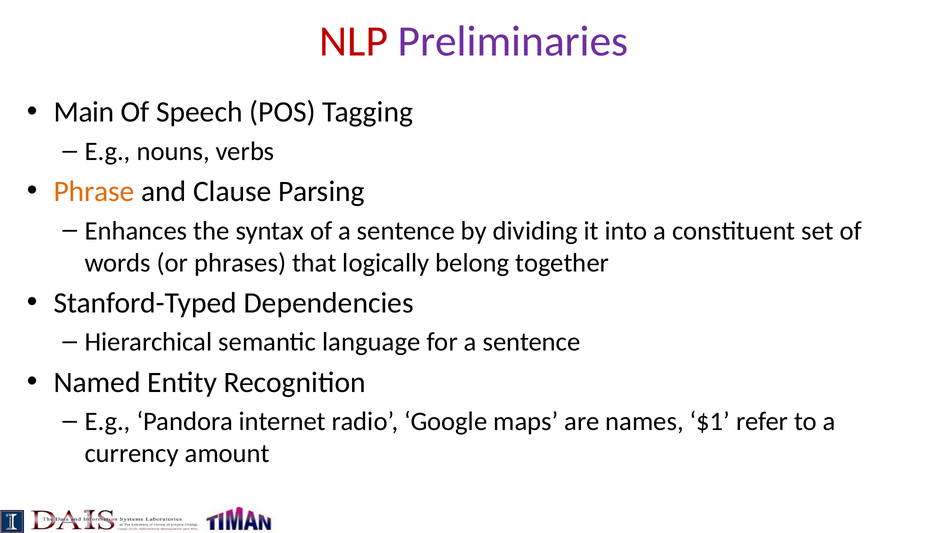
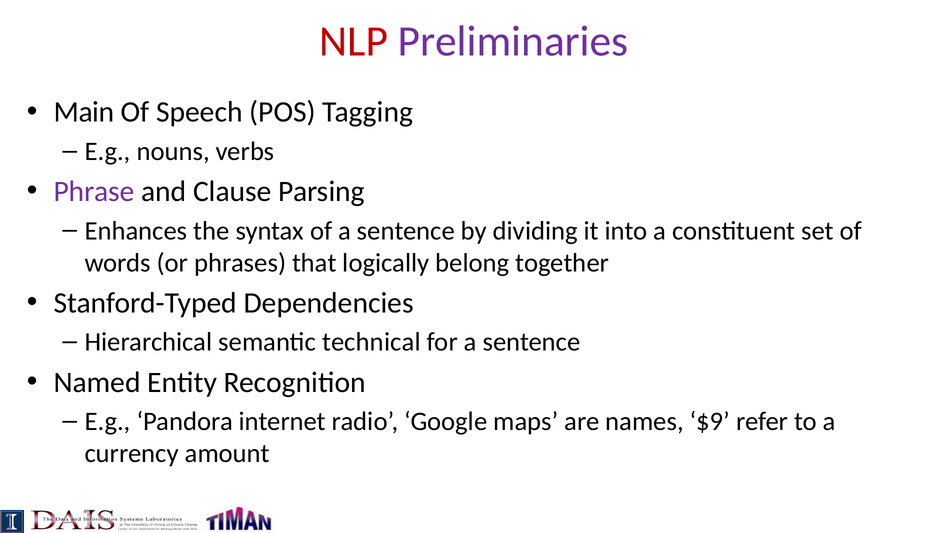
Phrase colour: orange -> purple
language: language -> technical
$1: $1 -> $9
